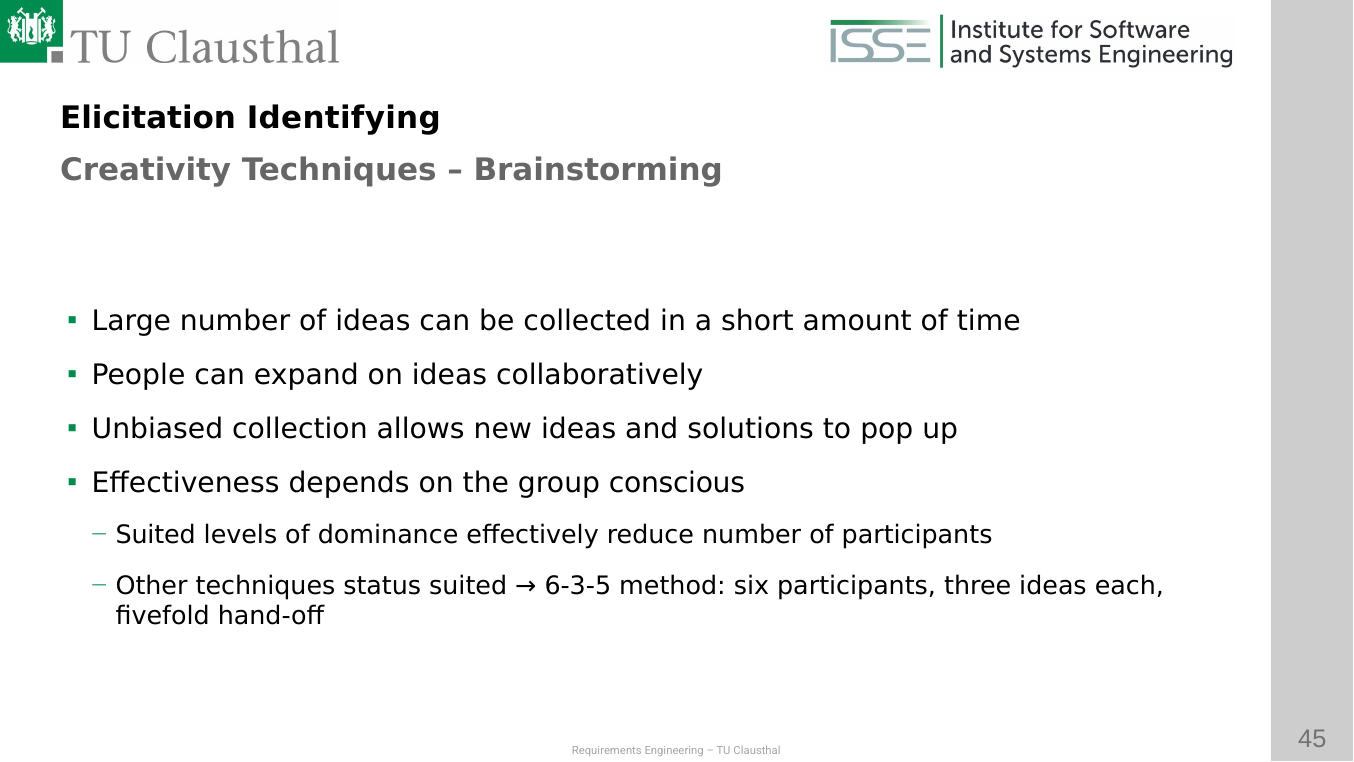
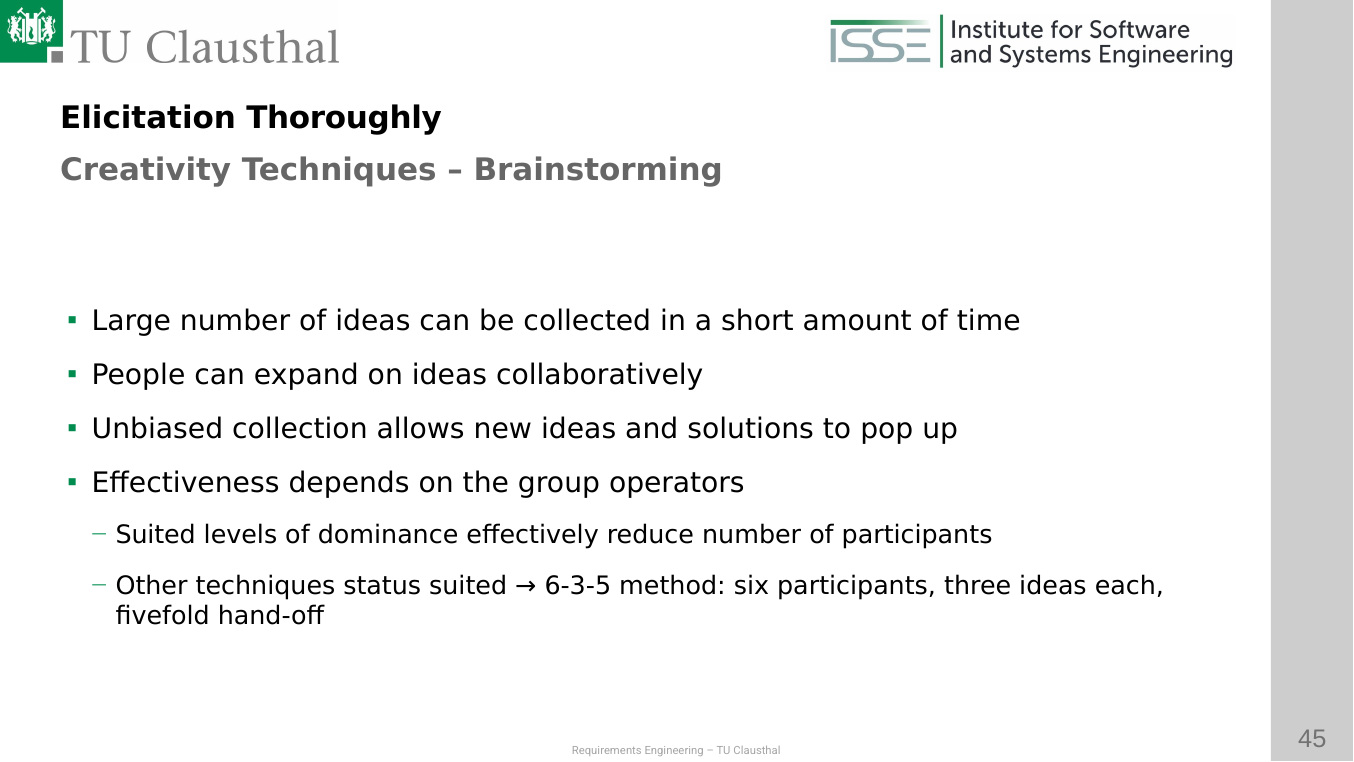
Identifying: Identifying -> Thoroughly
conscious: conscious -> operators
